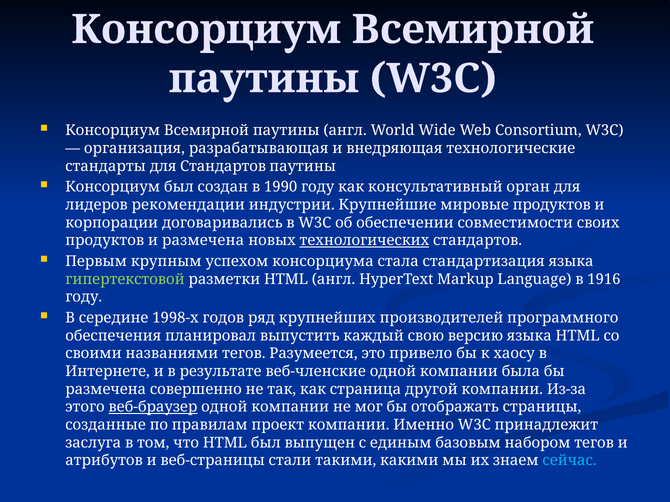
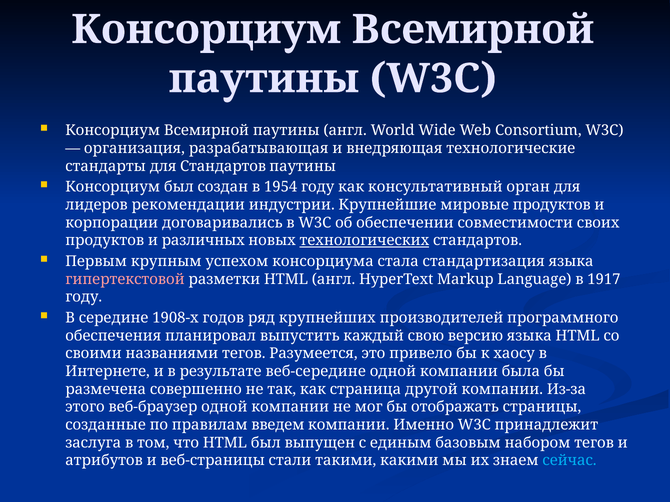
1990: 1990 -> 1954
и размечена: размечена -> различных
гипертекстовой colour: light green -> pink
1916: 1916 -> 1917
1998-х: 1998-х -> 1908-х
веб-членские: веб-членские -> веб-середине
веб-браузер underline: present -> none
проект: проект -> введем
